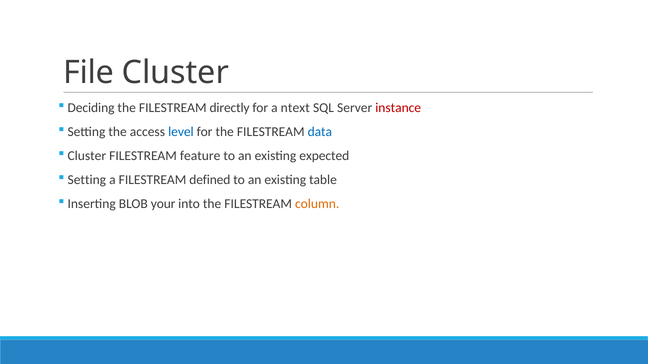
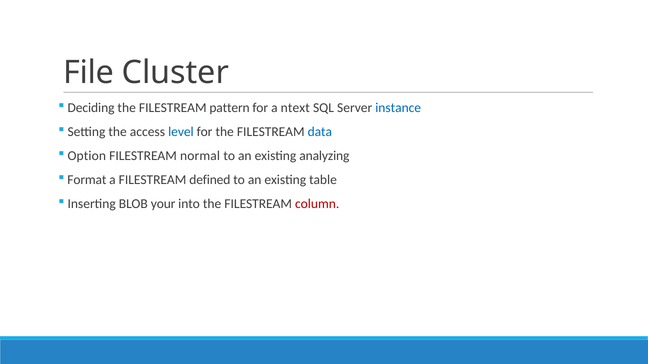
directly: directly -> pattern
instance colour: red -> blue
Cluster at (87, 156): Cluster -> Option
feature: feature -> normal
expected: expected -> analyzing
Setting at (87, 180): Setting -> Format
column colour: orange -> red
